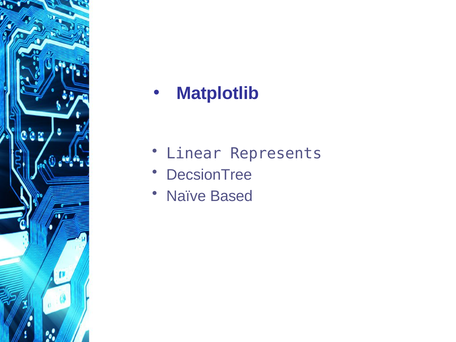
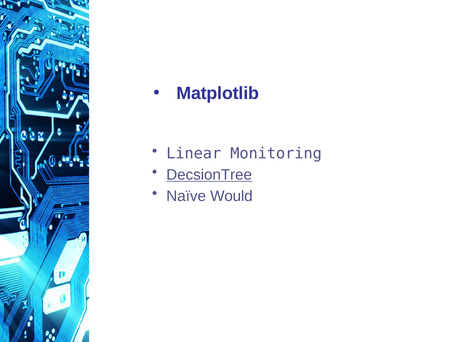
Represents: Represents -> Monitoring
DecsionTree underline: none -> present
Based: Based -> Would
